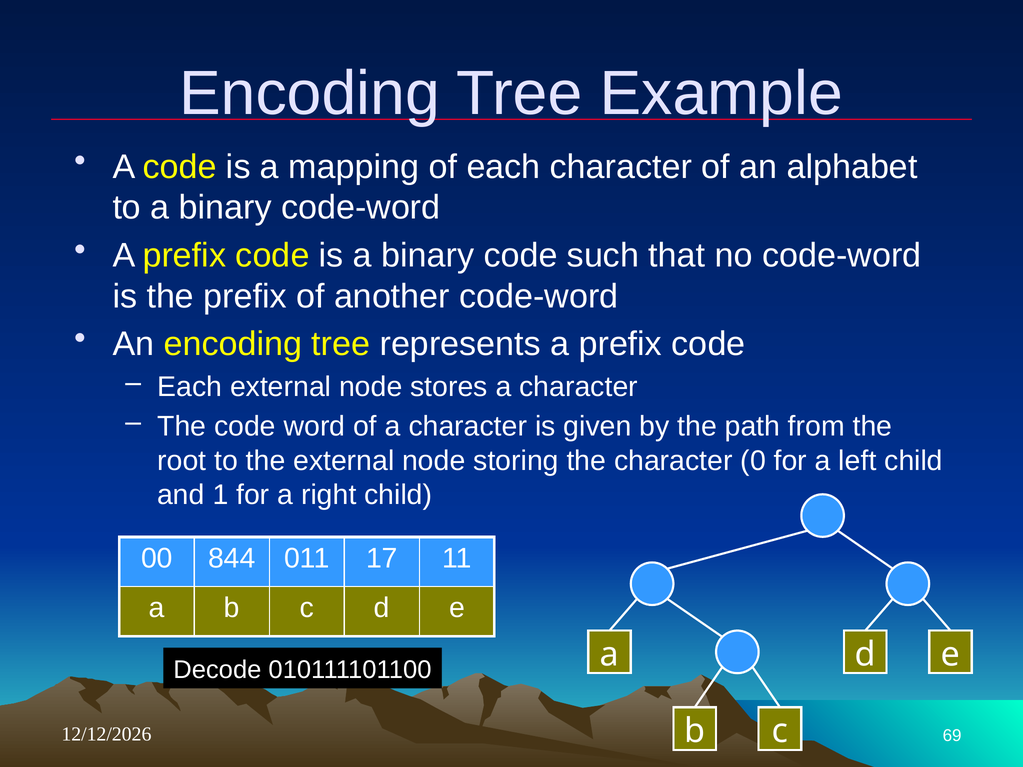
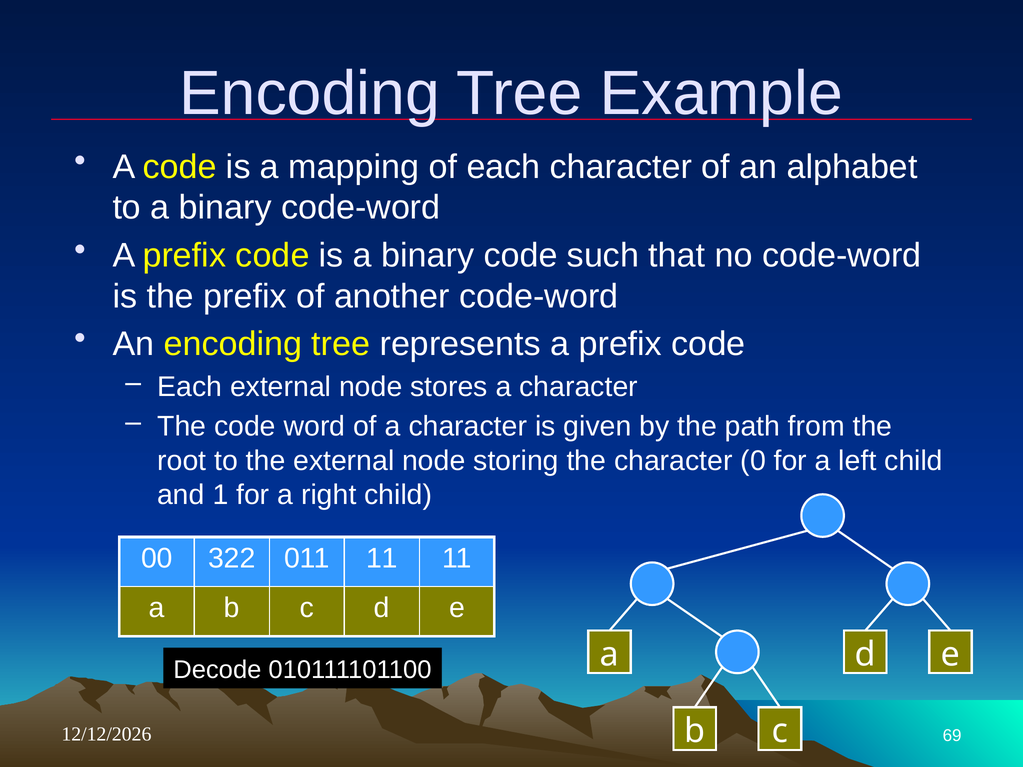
844: 844 -> 322
011 17: 17 -> 11
